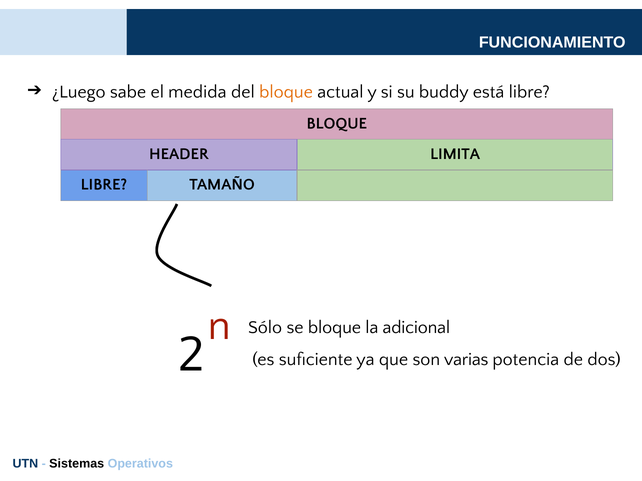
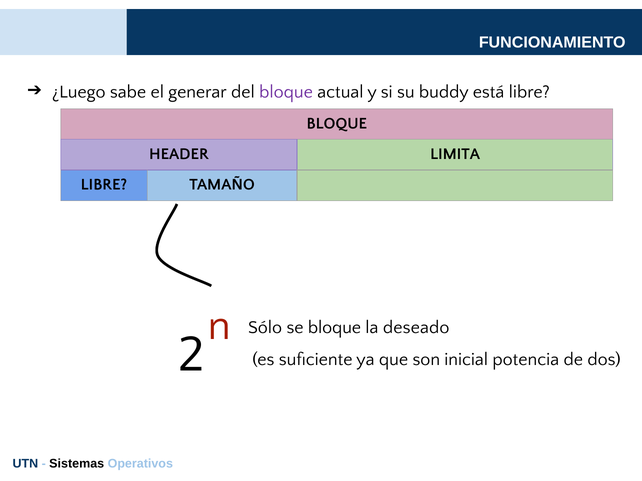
medida: medida -> generar
bloque at (286, 92) colour: orange -> purple
adicional: adicional -> deseado
varias: varias -> inicial
